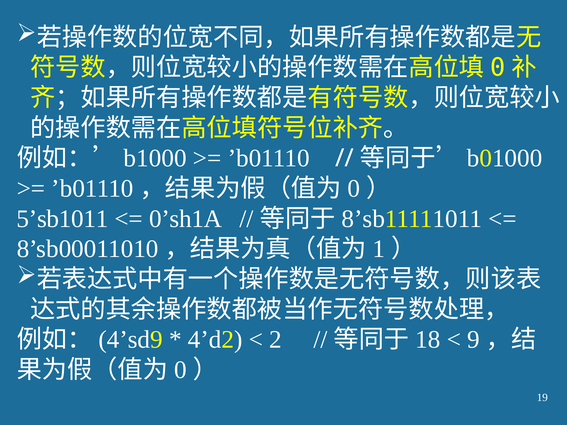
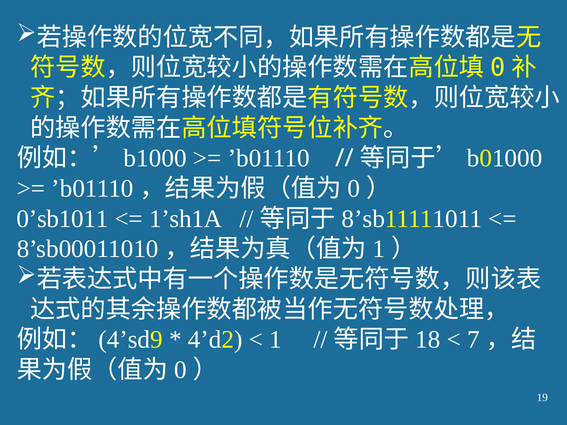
5’sb1011: 5’sb1011 -> 0’sb1011
0’sh1A: 0’sh1A -> 1’sh1A
2 at (276, 340): 2 -> 1
9: 9 -> 7
